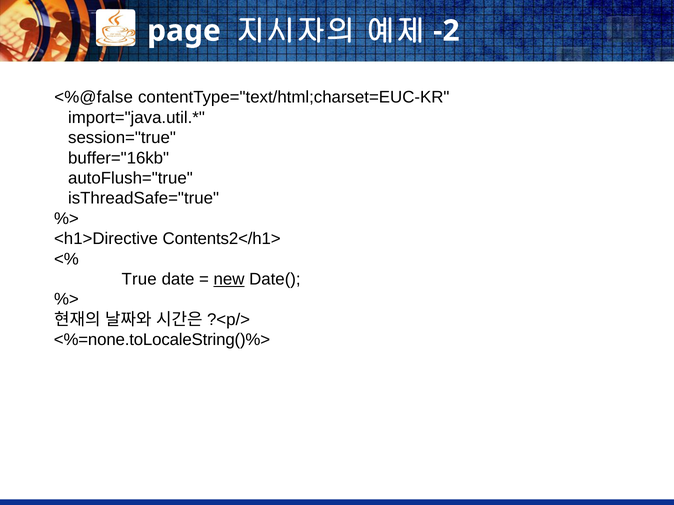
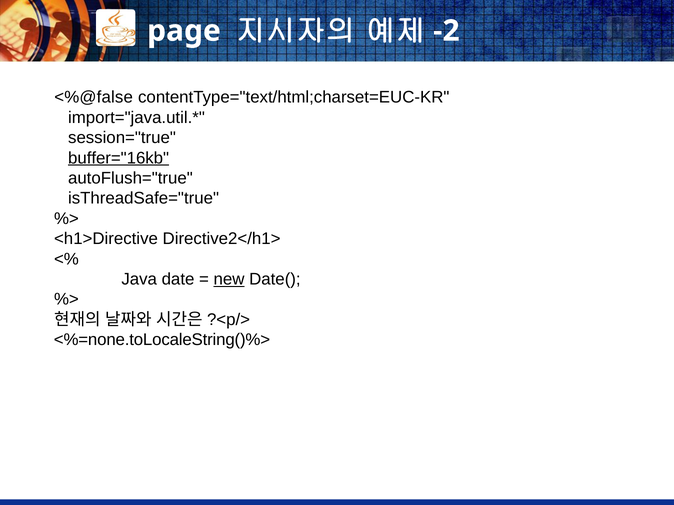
buffer="16kb underline: none -> present
Contents2</h1>: Contents2</h1> -> Directive2</h1>
True: True -> Java
